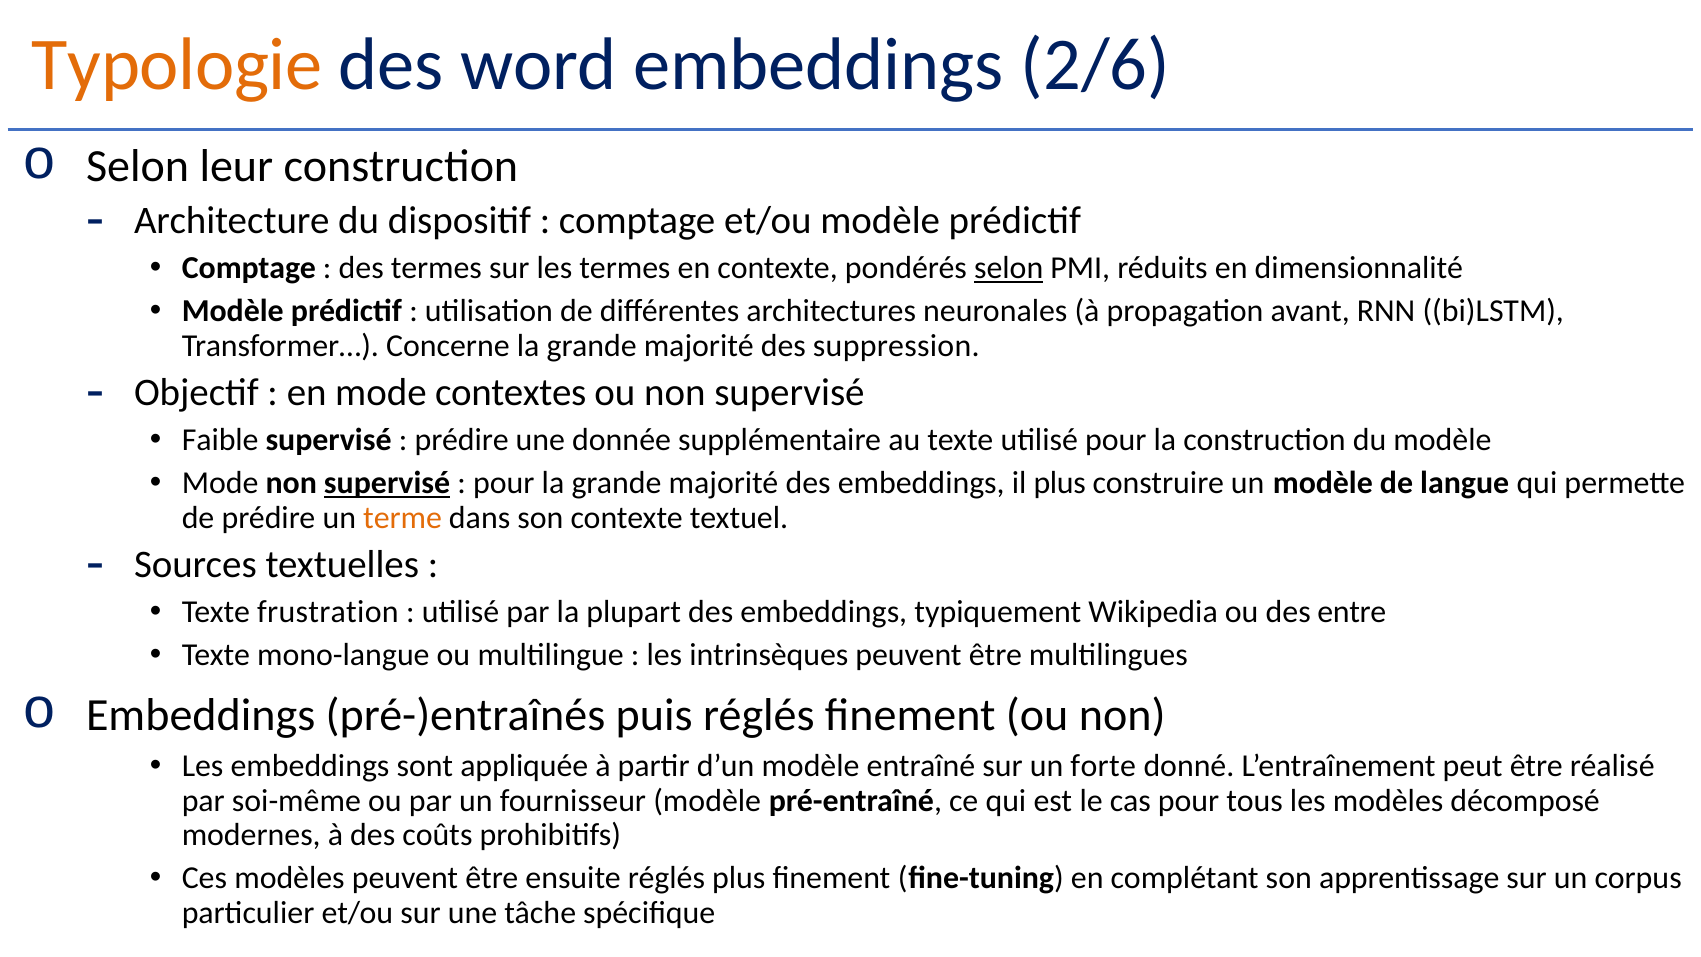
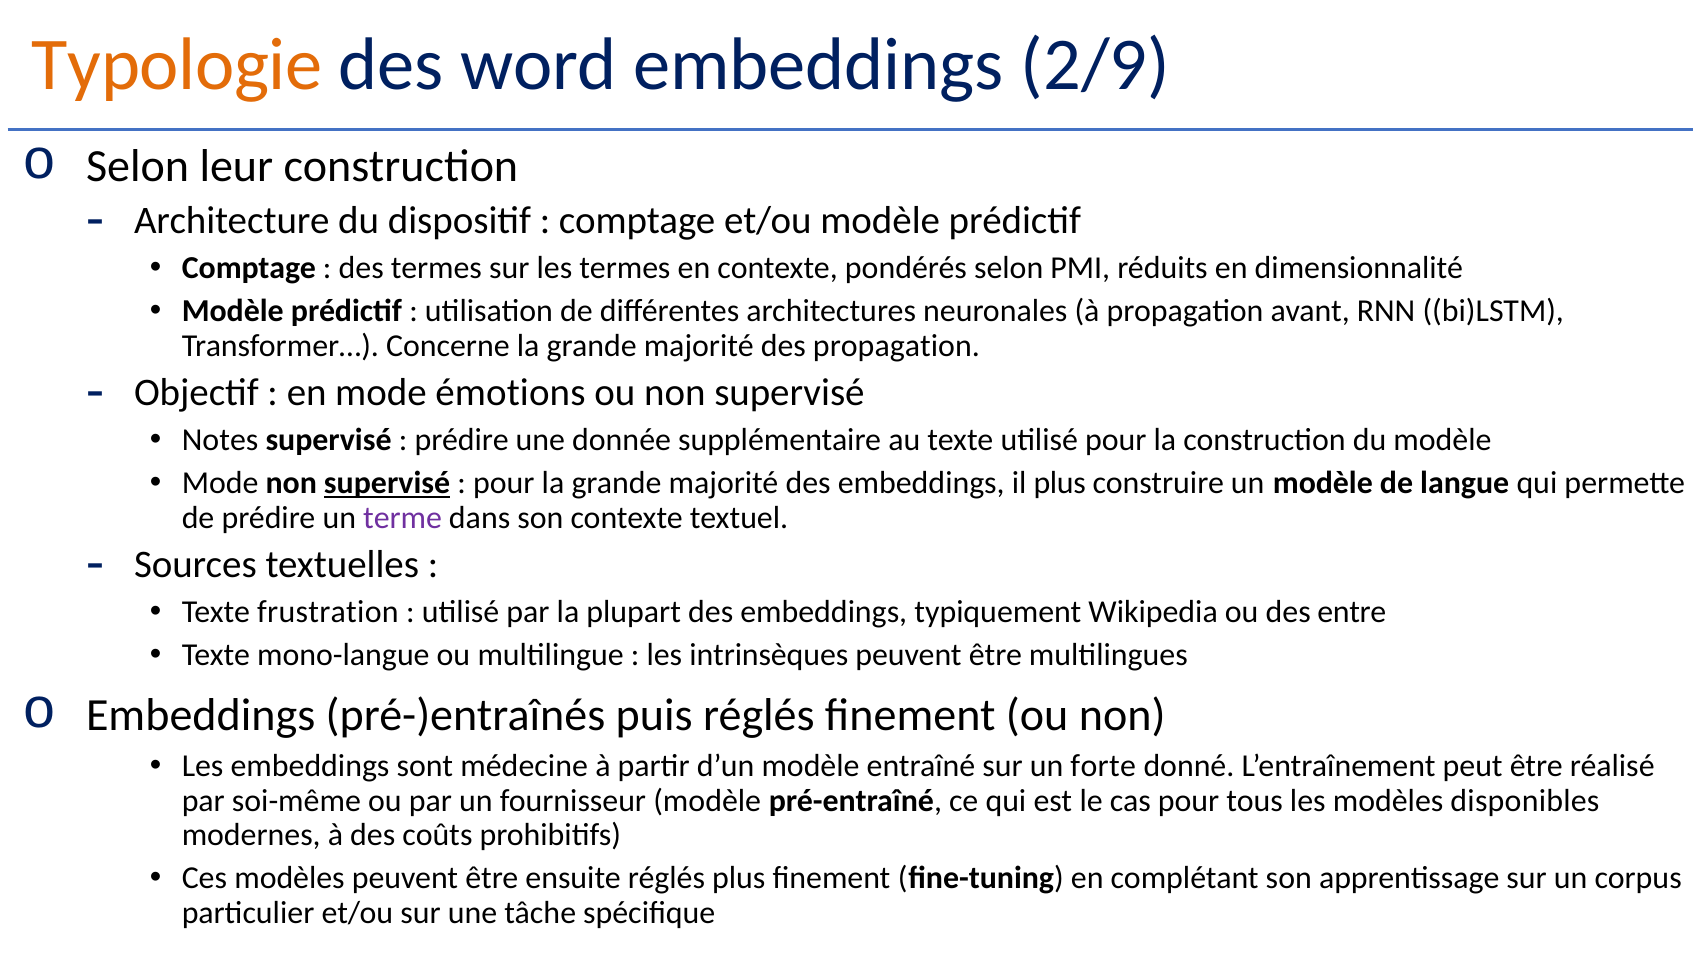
2/6: 2/6 -> 2/9
selon at (1009, 268) underline: present -> none
des suppression: suppression -> propagation
contextes: contextes -> émotions
Faible: Faible -> Notes
terme colour: orange -> purple
appliquée: appliquée -> médecine
décomposé: décomposé -> disponibles
